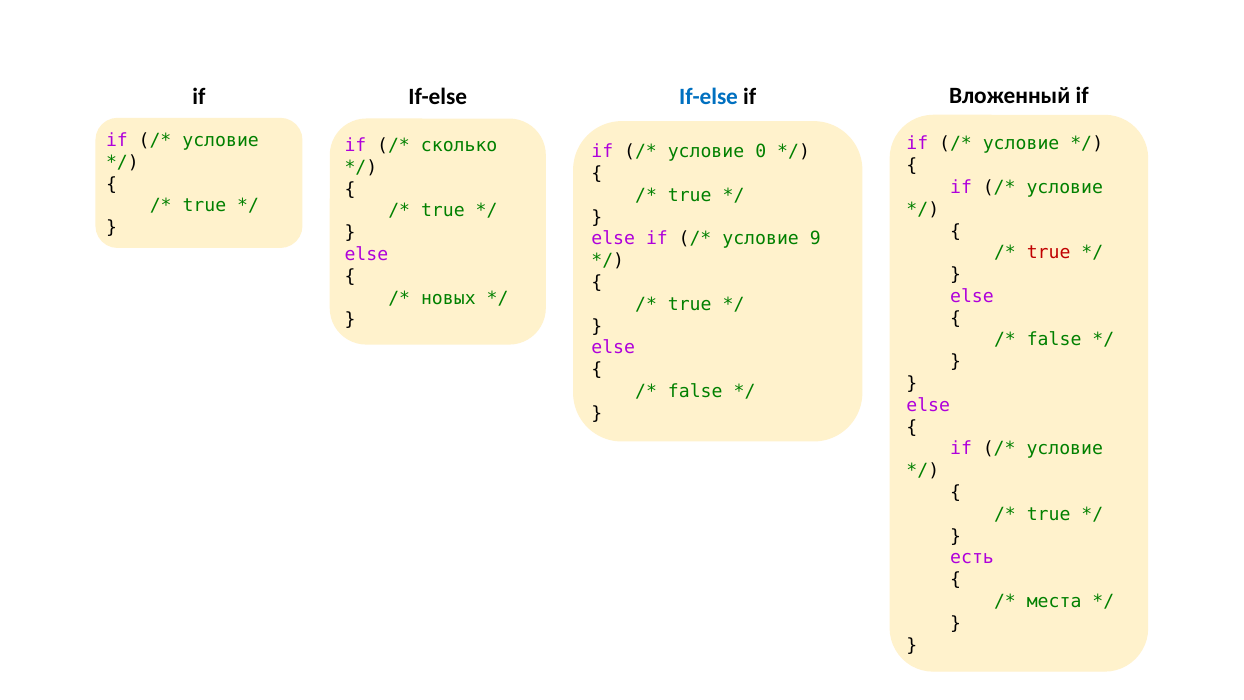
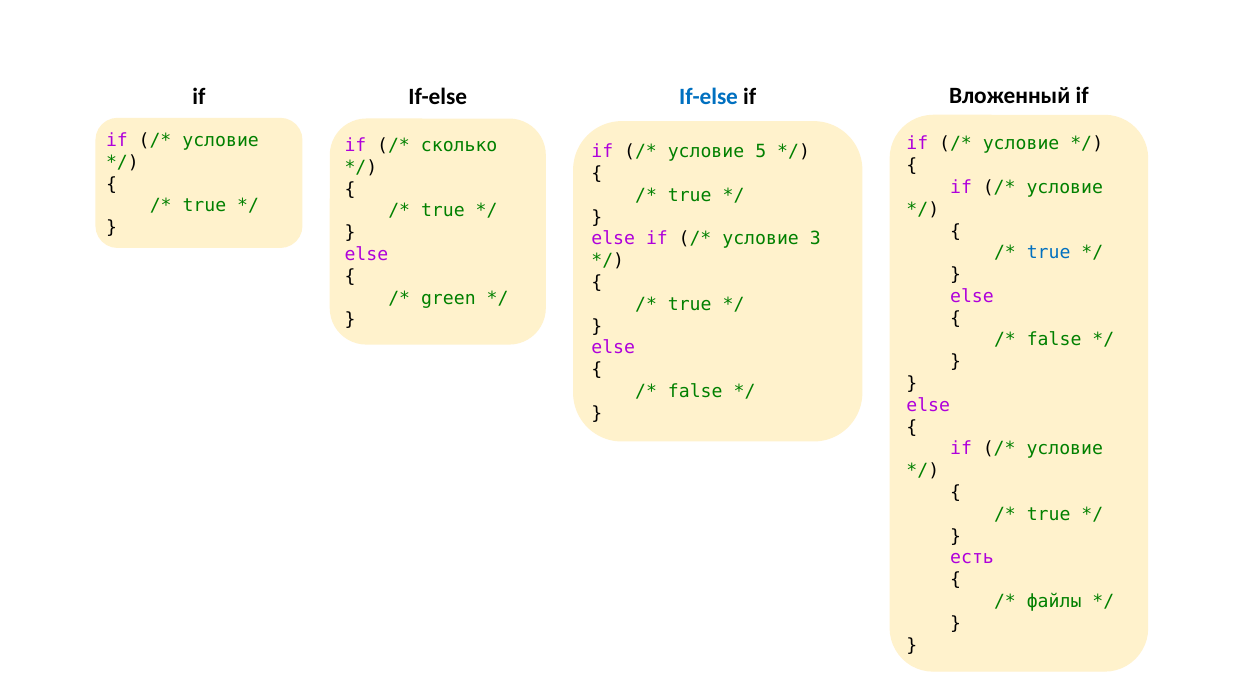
0: 0 -> 5
9: 9 -> 3
true at (1049, 253) colour: red -> blue
новых: новых -> green
места: места -> файлы
